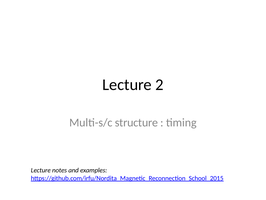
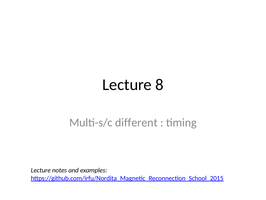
2: 2 -> 8
structure: structure -> different
